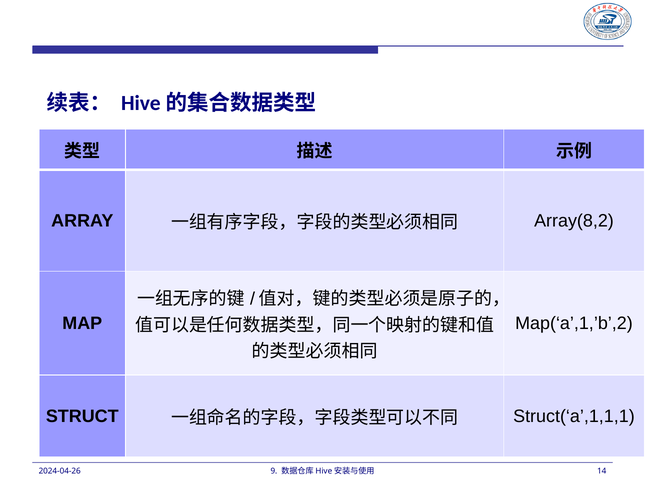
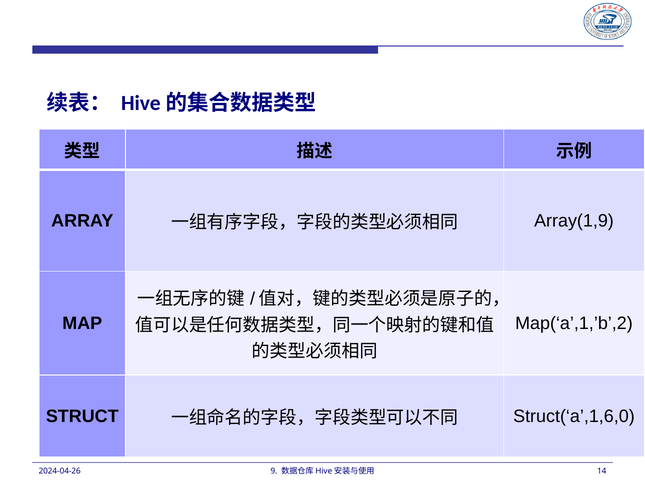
Array(8,2: Array(8,2 -> Array(1,9
Struct(‘a’,1,1,1: Struct(‘a’,1,1,1 -> Struct(‘a’,1,6,0
